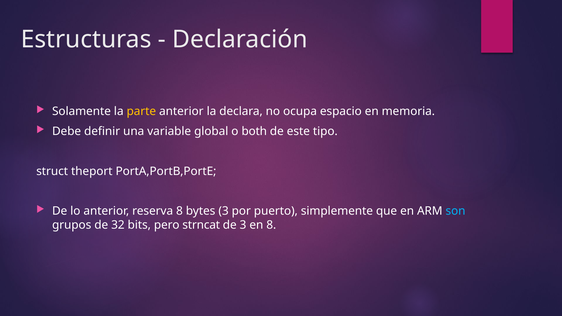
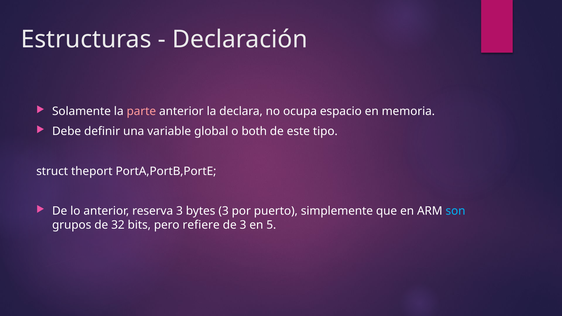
parte colour: yellow -> pink
reserva 8: 8 -> 3
strncat: strncat -> refiere
en 8: 8 -> 5
